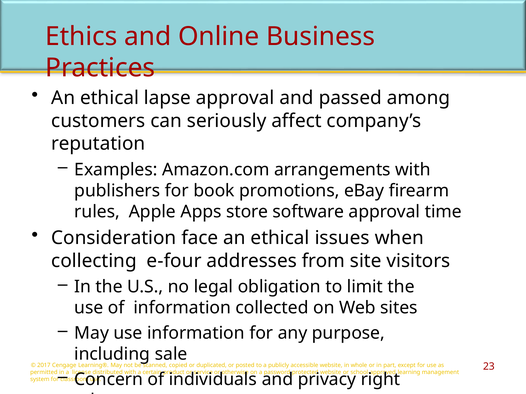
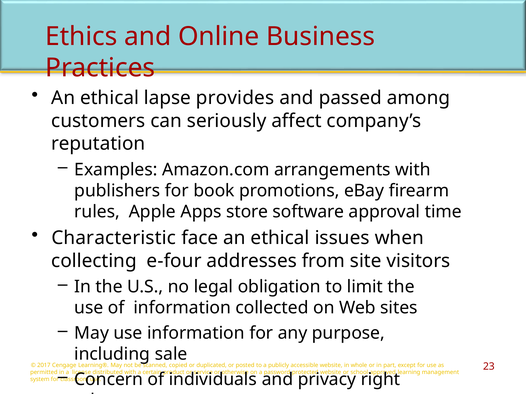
lapse approval: approval -> provides
Consideration: Consideration -> Characteristic
